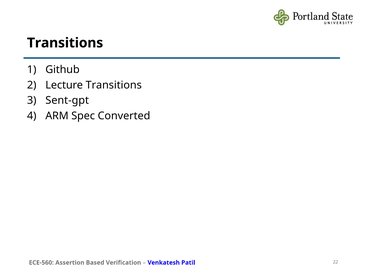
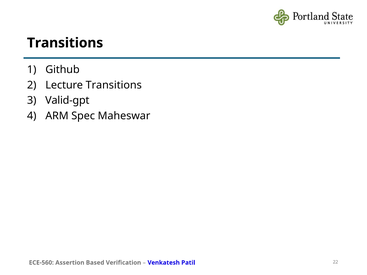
Sent-gpt: Sent-gpt -> Valid-gpt
Converted: Converted -> Maheswar
